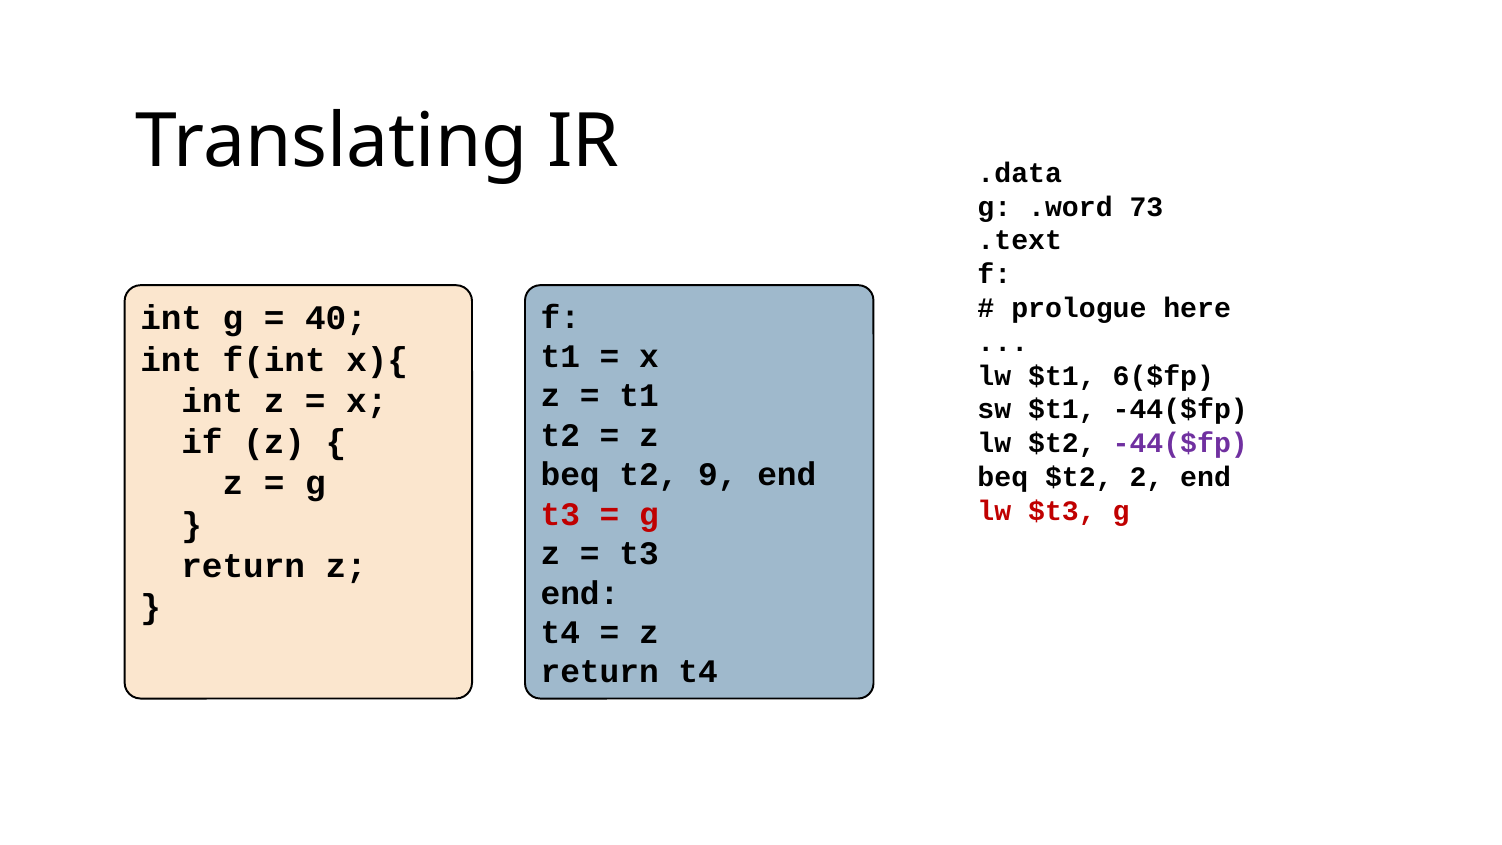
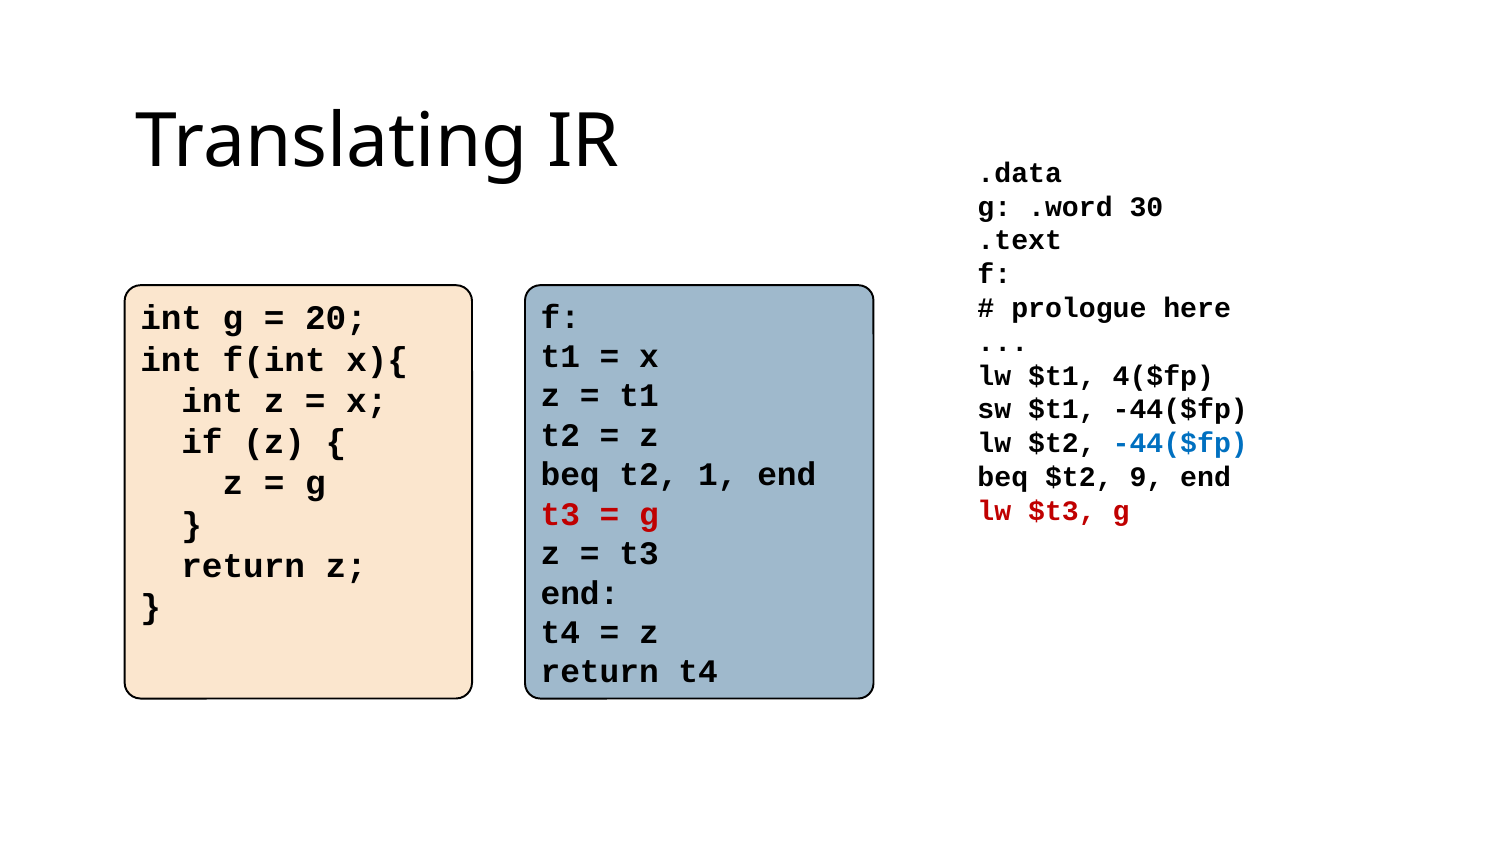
73: 73 -> 30
40: 40 -> 20
6($fp: 6($fp -> 4($fp
-44($fp at (1180, 443) colour: purple -> blue
9: 9 -> 1
2: 2 -> 9
